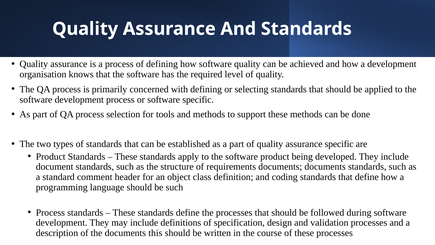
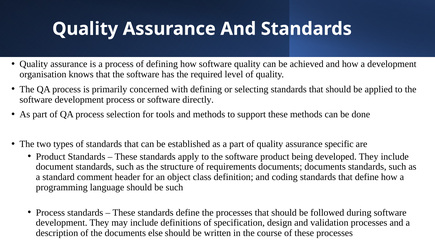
software specific: specific -> directly
this: this -> else
